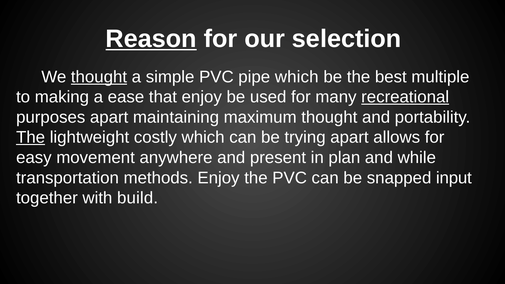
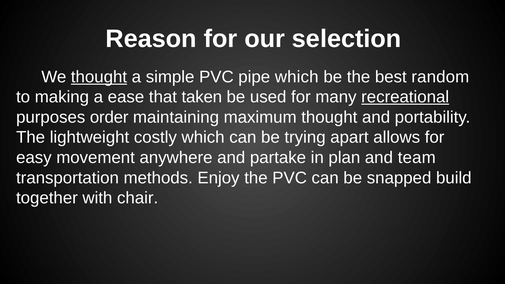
Reason underline: present -> none
multiple: multiple -> random
that enjoy: enjoy -> taken
purposes apart: apart -> order
The at (31, 137) underline: present -> none
present: present -> partake
while: while -> team
input: input -> build
build: build -> chair
